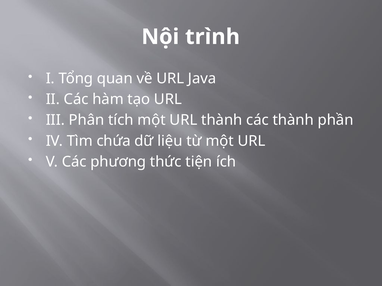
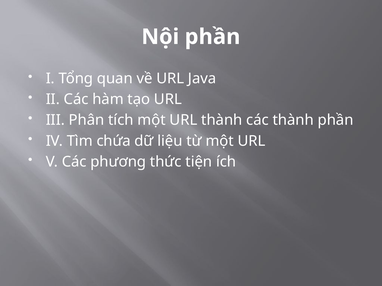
Nội trình: trình -> phần
